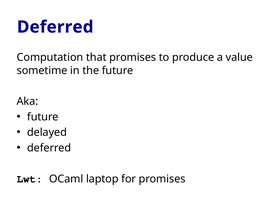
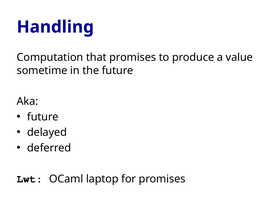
Deferred at (55, 27): Deferred -> Handling
